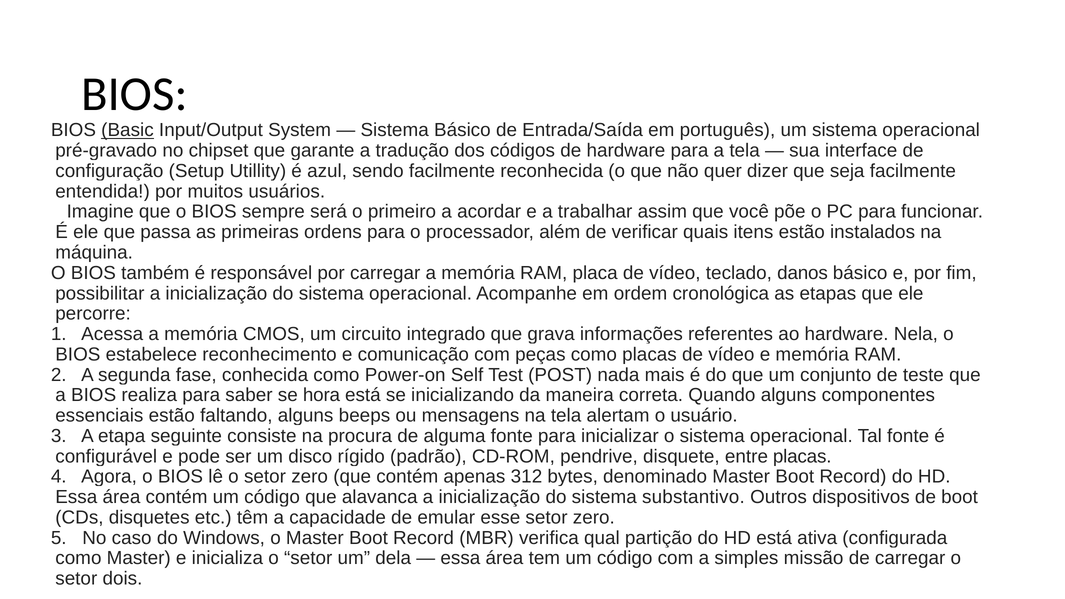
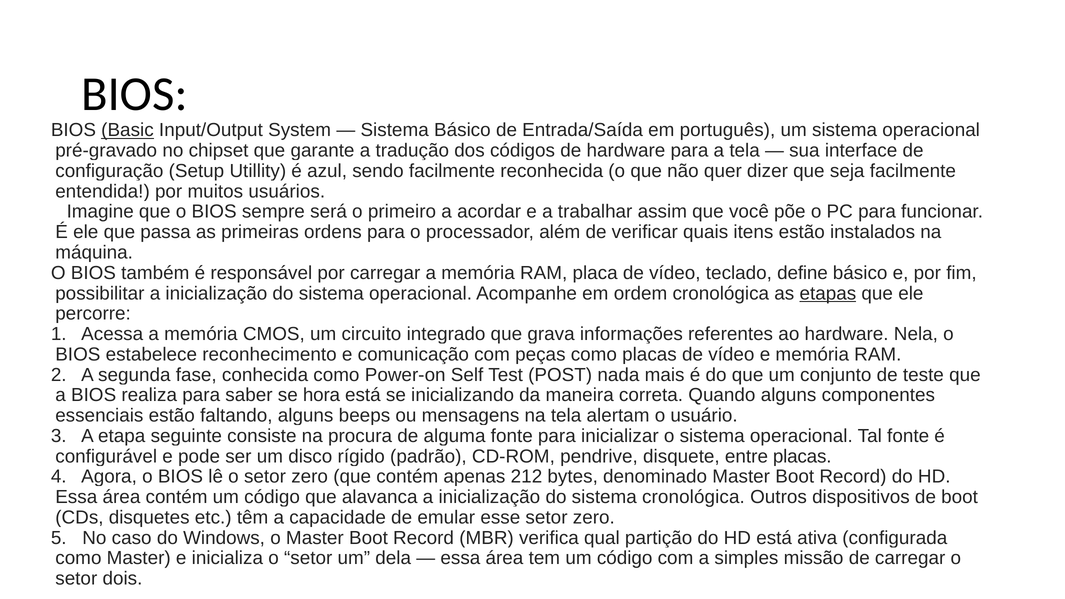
danos: danos -> define
etapas underline: none -> present
312: 312 -> 212
sistema substantivo: substantivo -> cronológica
